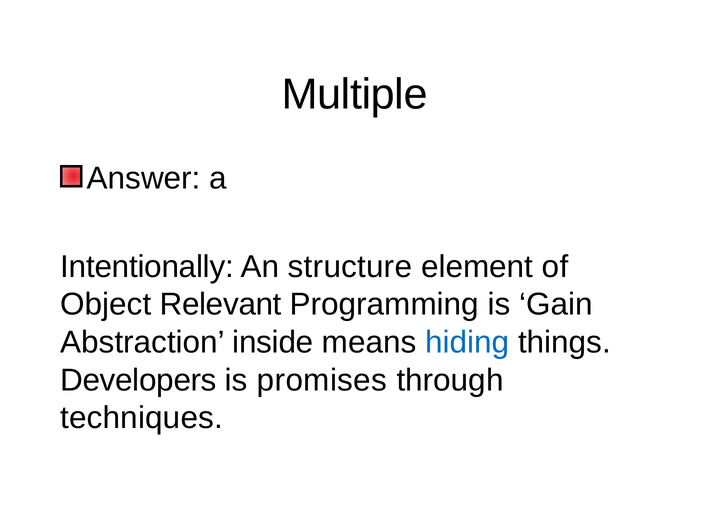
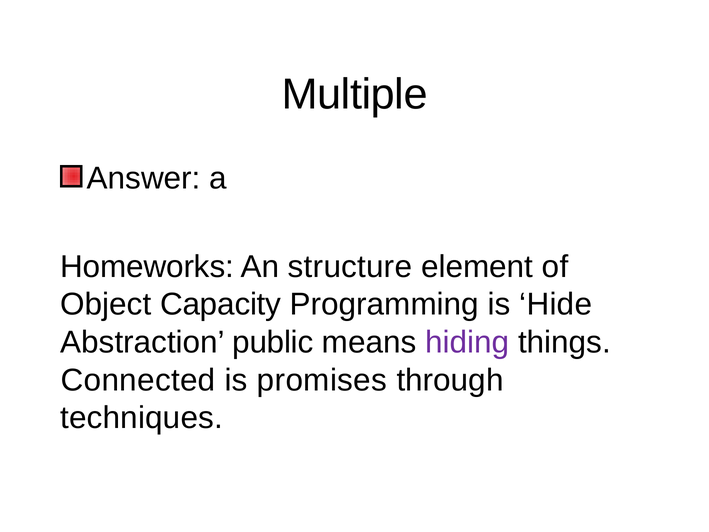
Intentionally: Intentionally -> Homeworks
Relevant: Relevant -> Capacity
Gain: Gain -> Hide
inside: inside -> public
hiding colour: blue -> purple
Developers: Developers -> Connected
